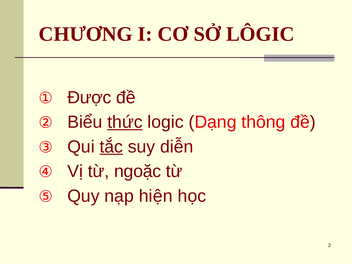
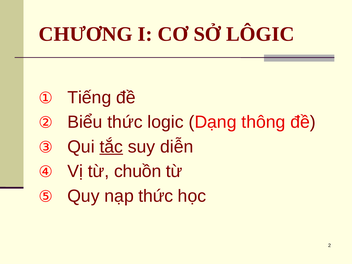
Được: Được -> Tiếng
thức at (125, 122) underline: present -> none
ngoặc: ngoặc -> chuồn
nạp hiện: hiện -> thức
